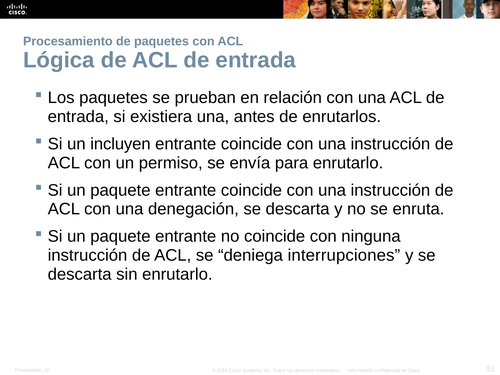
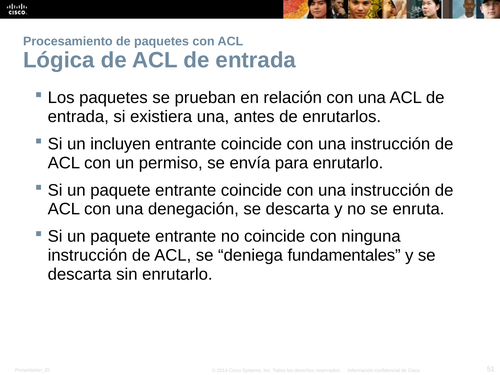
interrupciones: interrupciones -> fundamentales
